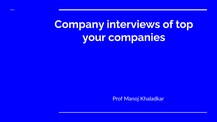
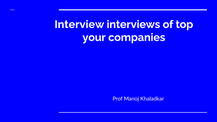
Company: Company -> Interview
